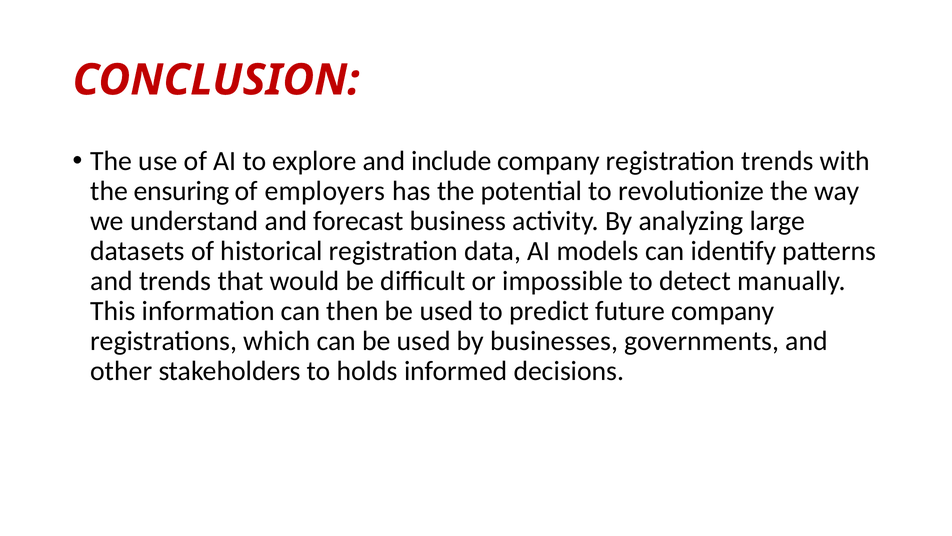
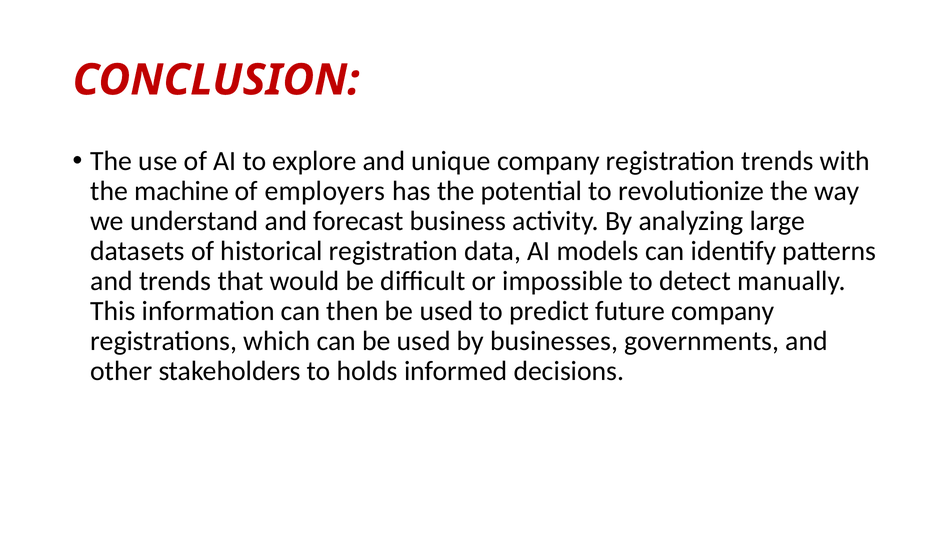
include: include -> unique
ensuring: ensuring -> machine
